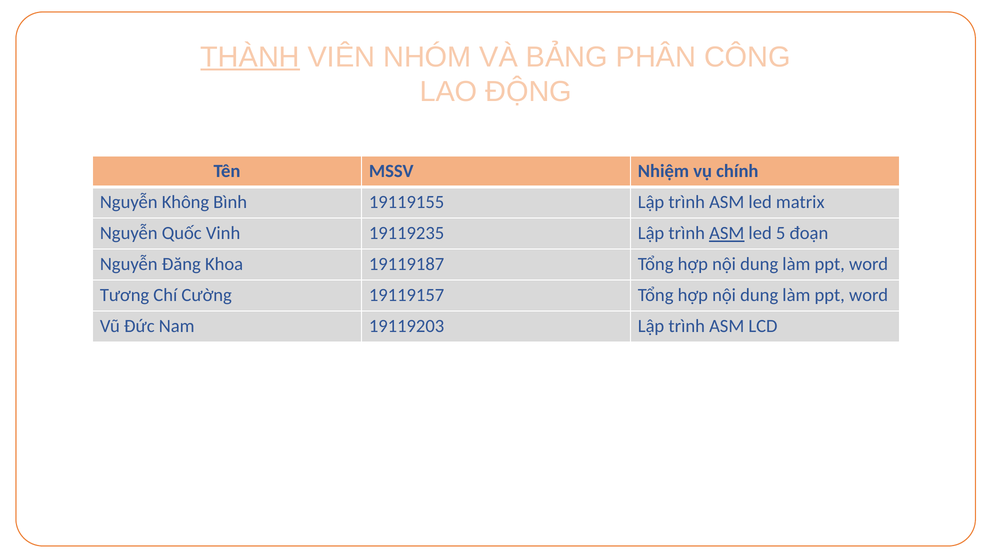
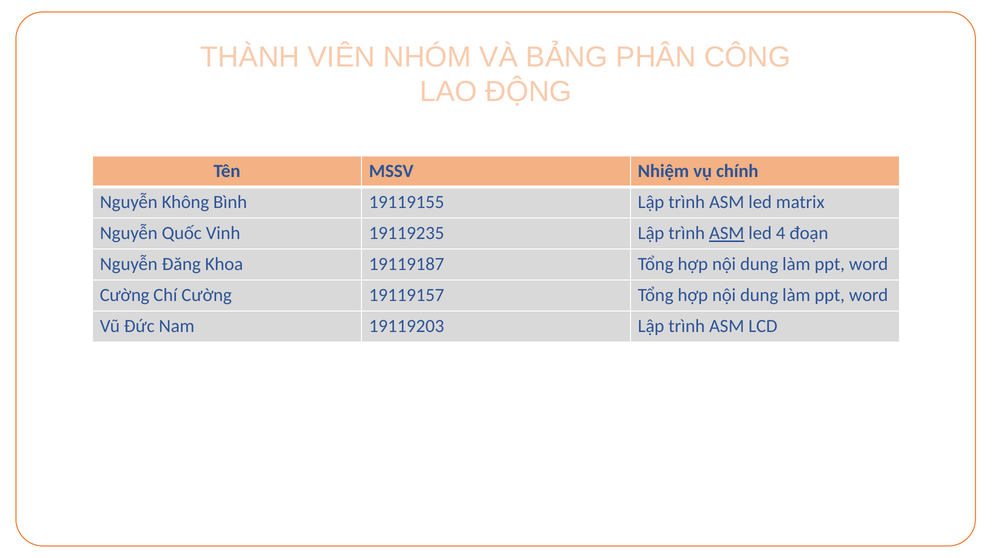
THÀNH underline: present -> none
5: 5 -> 4
Tương at (125, 295): Tương -> Cường
